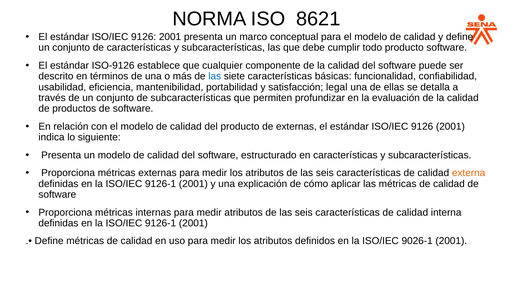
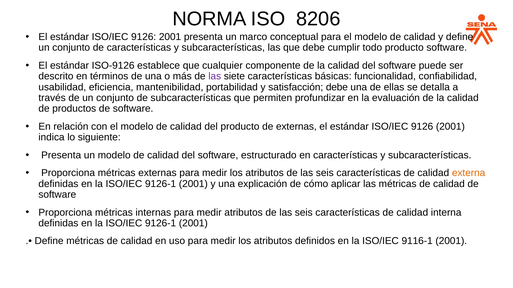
8621: 8621 -> 8206
las at (215, 76) colour: blue -> purple
satisfacción legal: legal -> debe
9026-1: 9026-1 -> 9116-1
